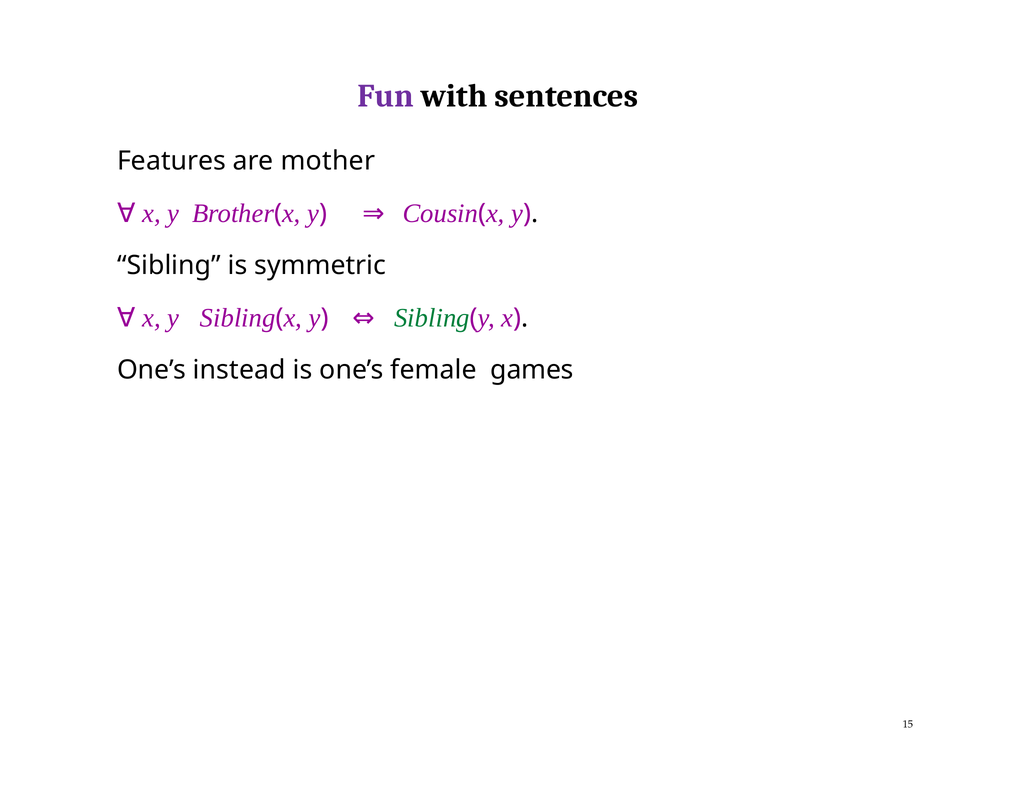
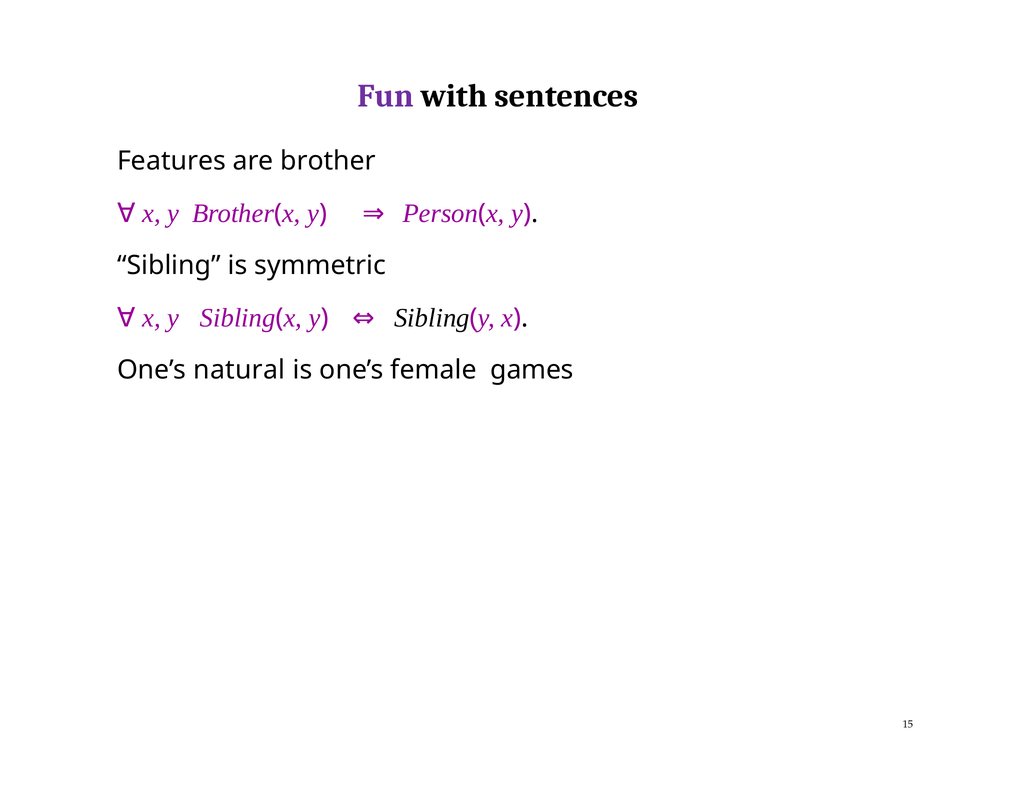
are mother: mother -> brother
Cousin: Cousin -> Person
Sibling at (432, 318) colour: green -> black
instead: instead -> natural
